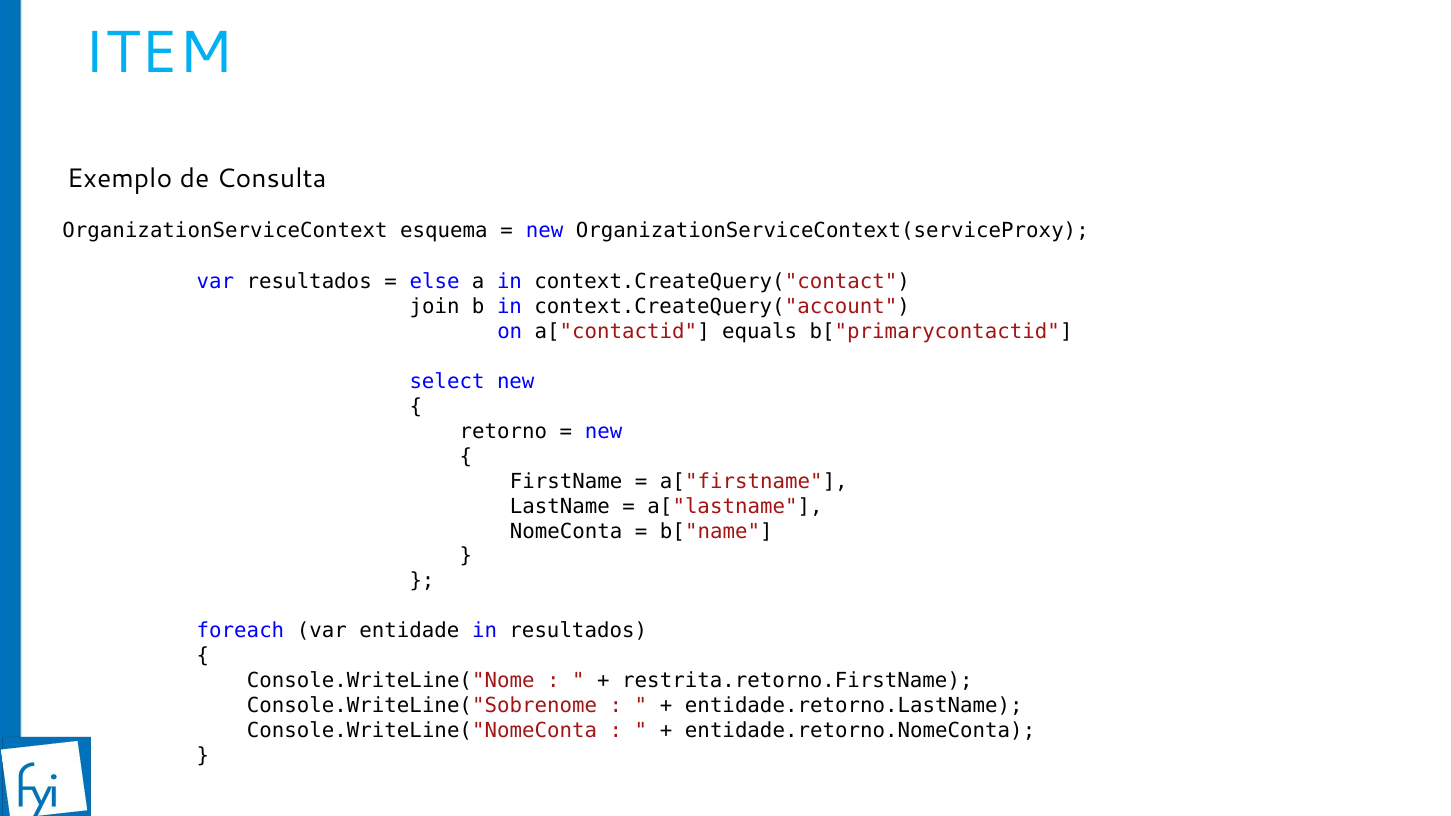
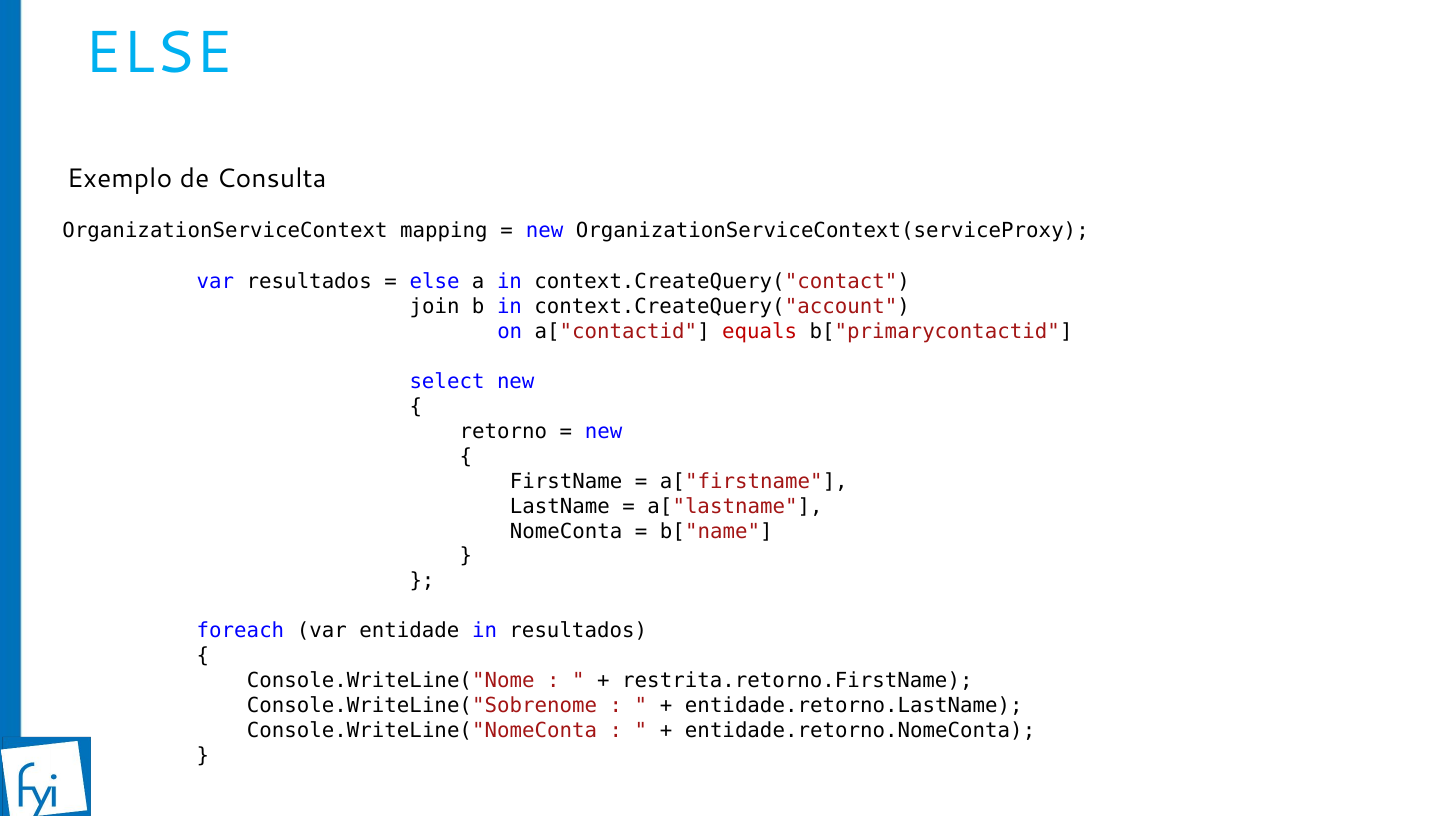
ITEM at (158, 53): ITEM -> ELSE
esquema: esquema -> mapping
equals colour: black -> red
